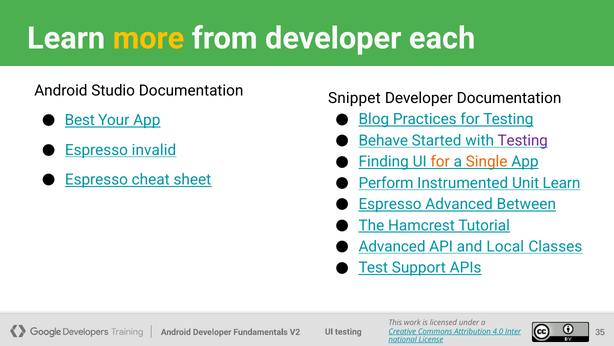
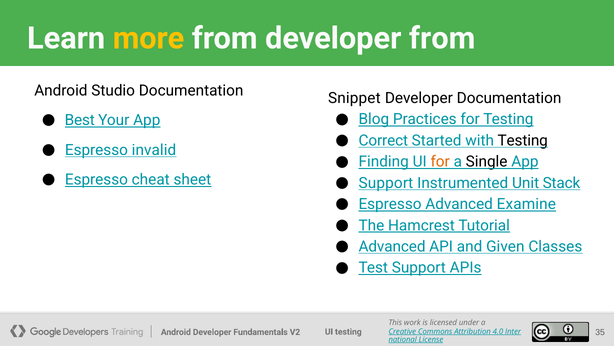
developer each: each -> from
Behave: Behave -> Correct
Testing at (523, 140) colour: purple -> black
Single colour: orange -> black
Perform at (386, 183): Perform -> Support
Unit Learn: Learn -> Stack
Between: Between -> Examine
Local: Local -> Given
